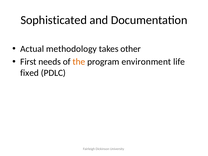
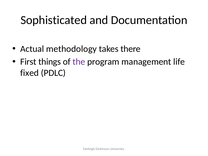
other: other -> there
needs: needs -> things
the colour: orange -> purple
environment: environment -> management
